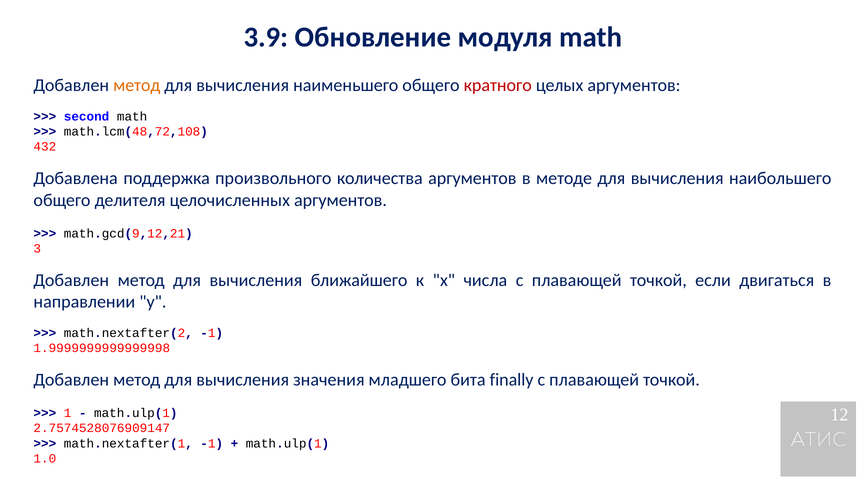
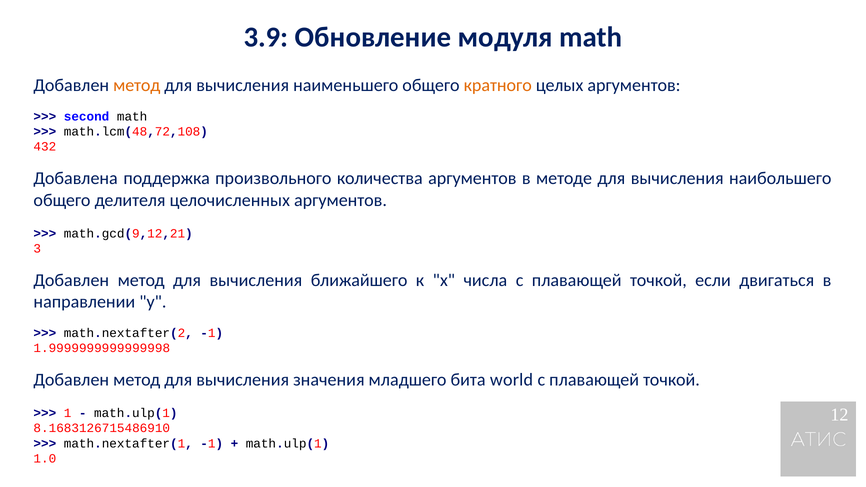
кратного colour: red -> orange
finally: finally -> world
2.7574528076909147: 2.7574528076909147 -> 8.1683126715486910
